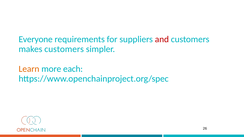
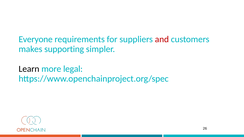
makes customers: customers -> supporting
Learn colour: orange -> black
each: each -> legal
